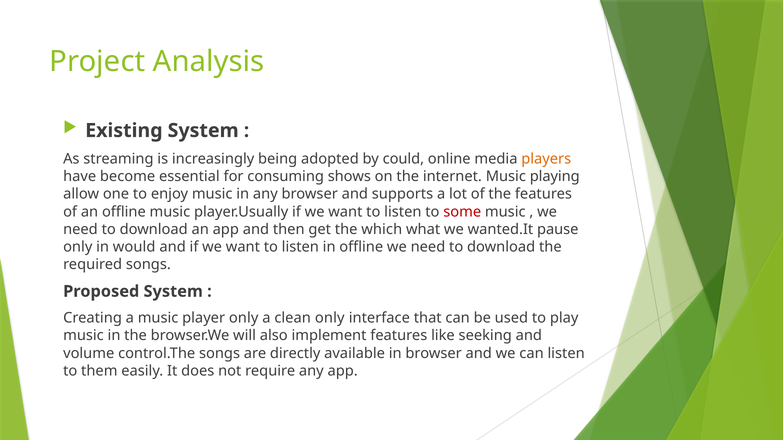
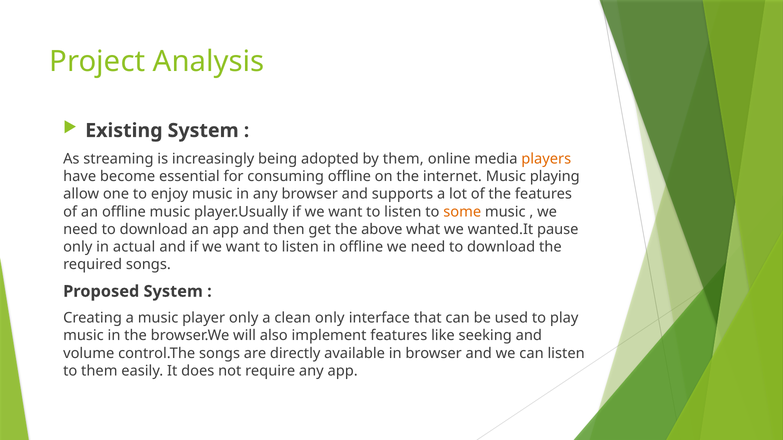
by could: could -> them
consuming shows: shows -> offline
some colour: red -> orange
which: which -> above
would: would -> actual
